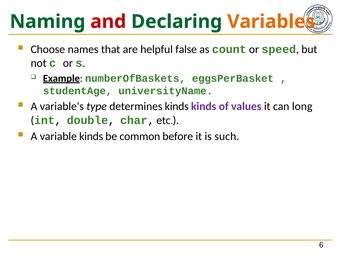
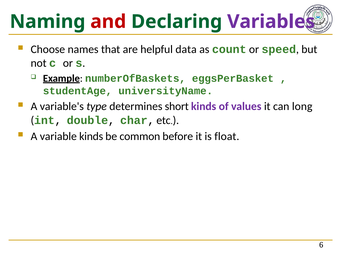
Variables colour: orange -> purple
false: false -> data
determines kinds: kinds -> short
such: such -> float
